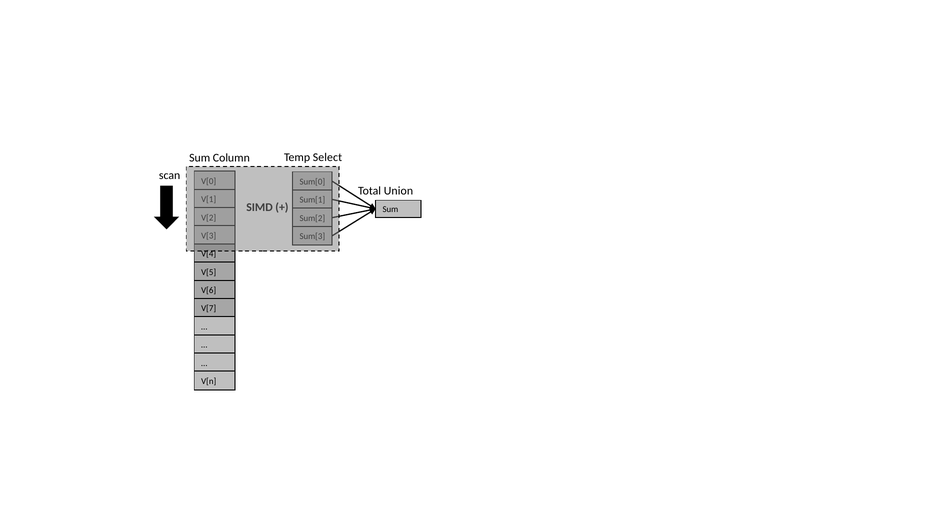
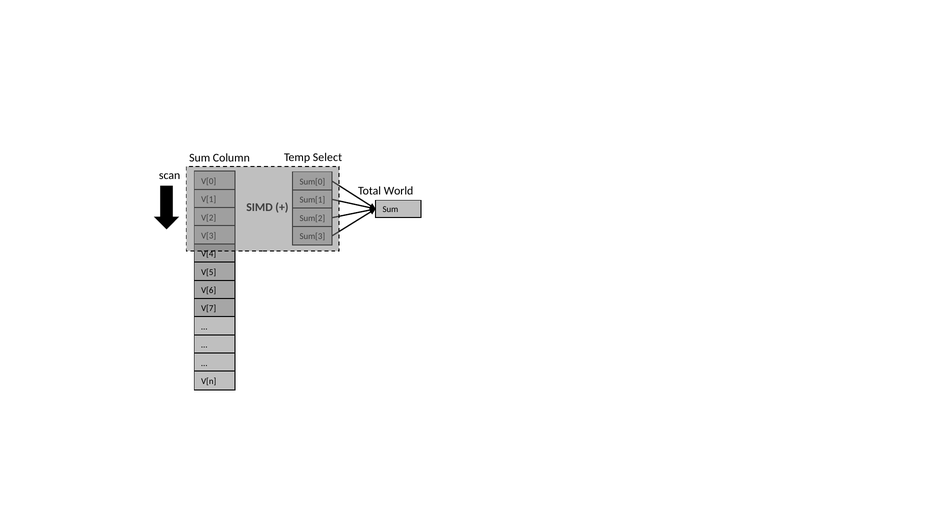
Union: Union -> World
